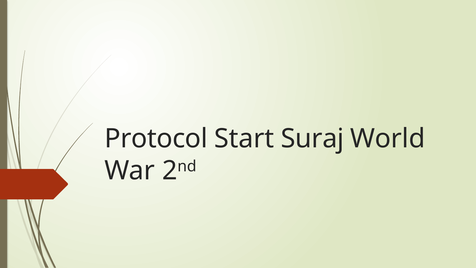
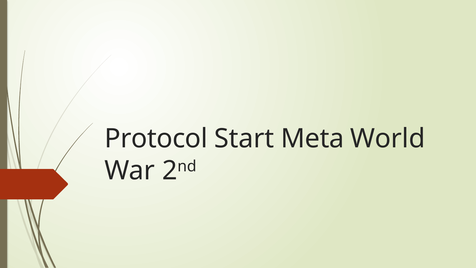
Suraj: Suraj -> Meta
